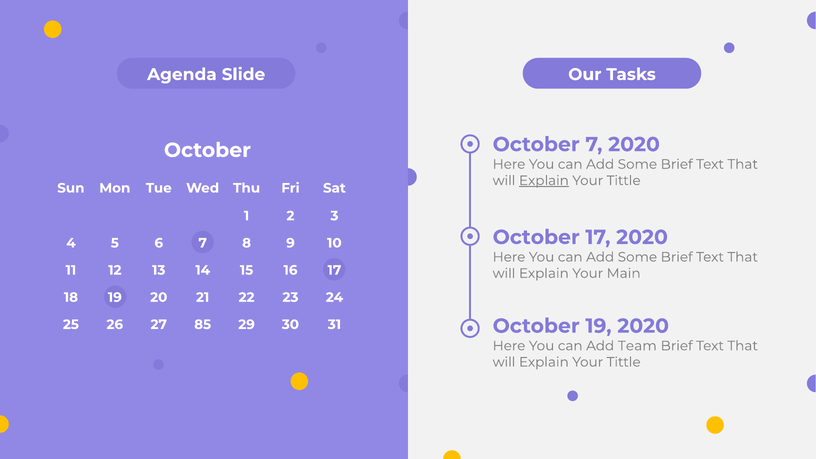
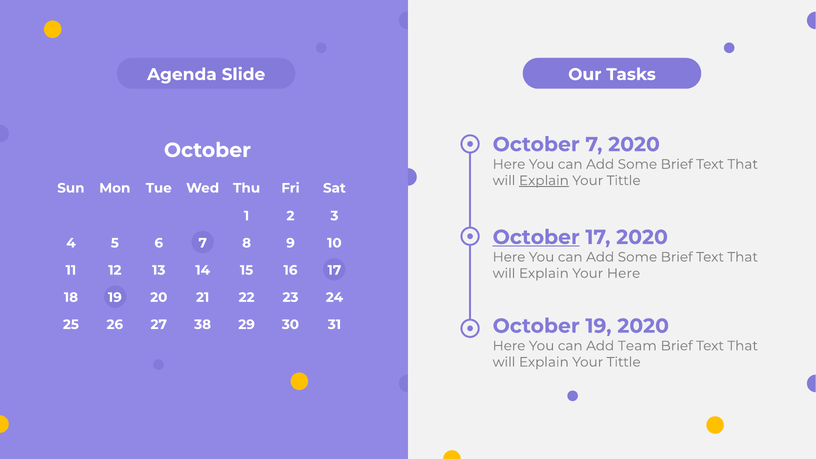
October at (536, 237) underline: none -> present
Your Main: Main -> Here
85: 85 -> 38
